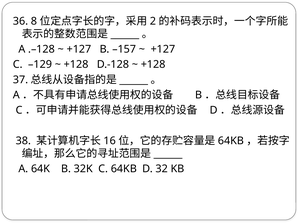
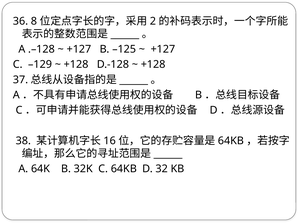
–157: –157 -> –125
